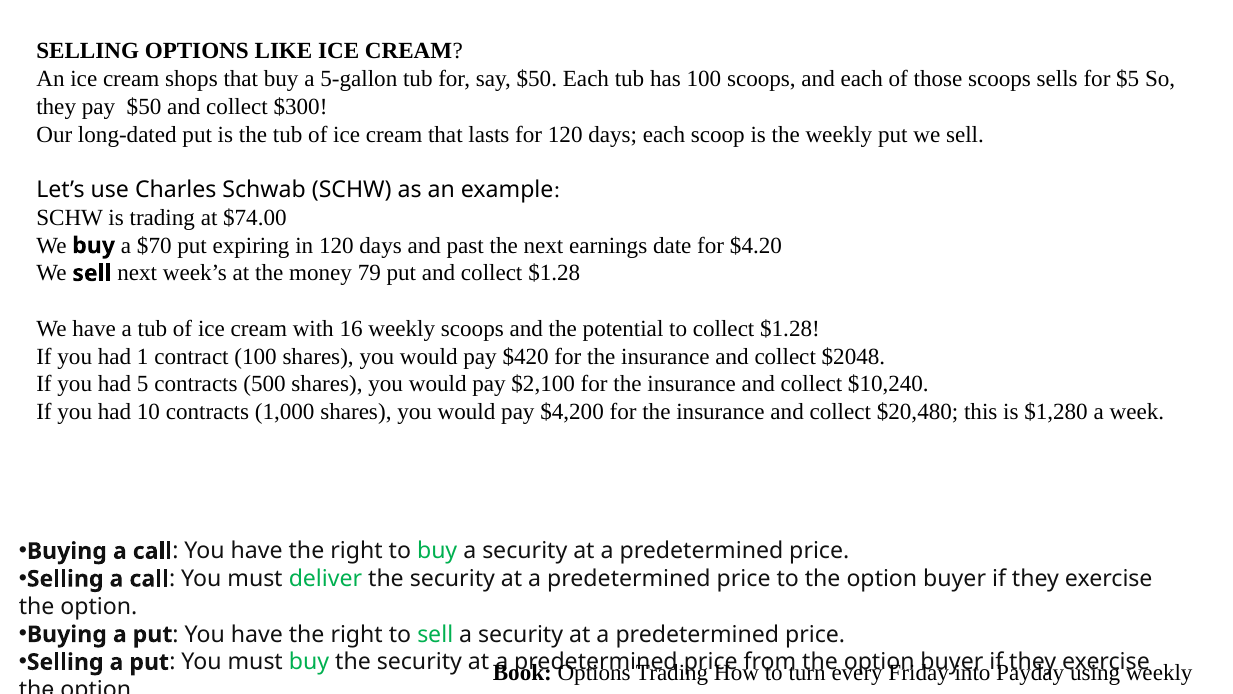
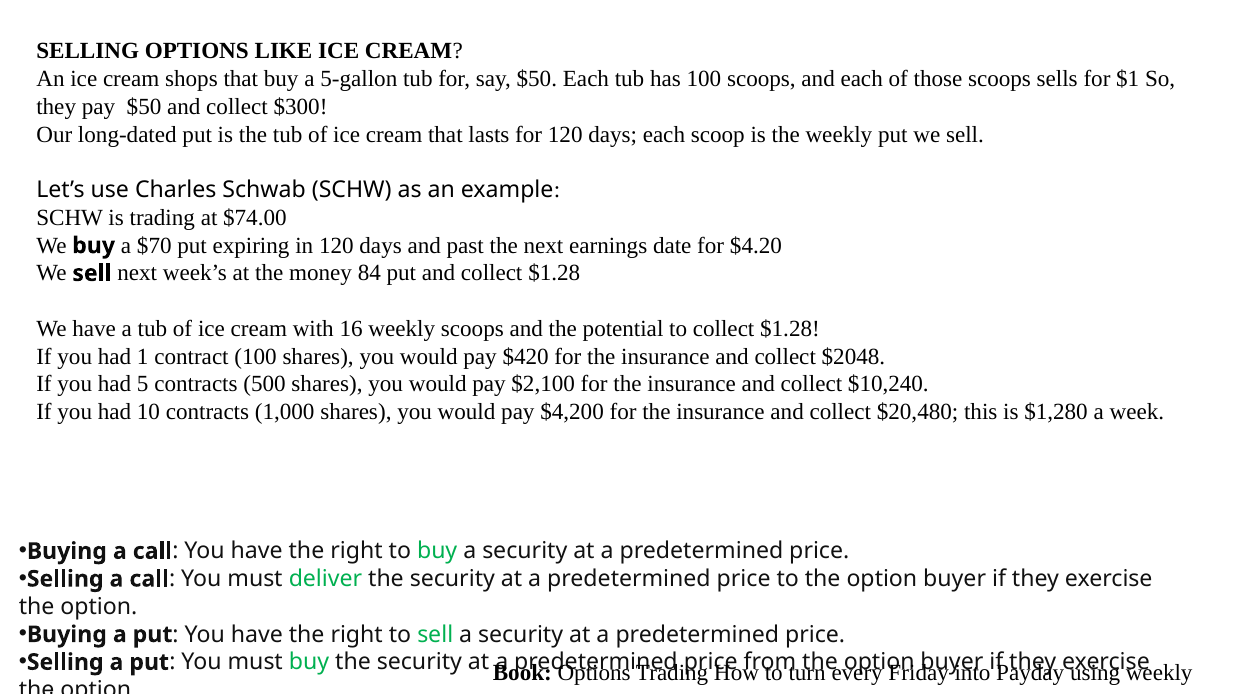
$5: $5 -> $1
79: 79 -> 84
